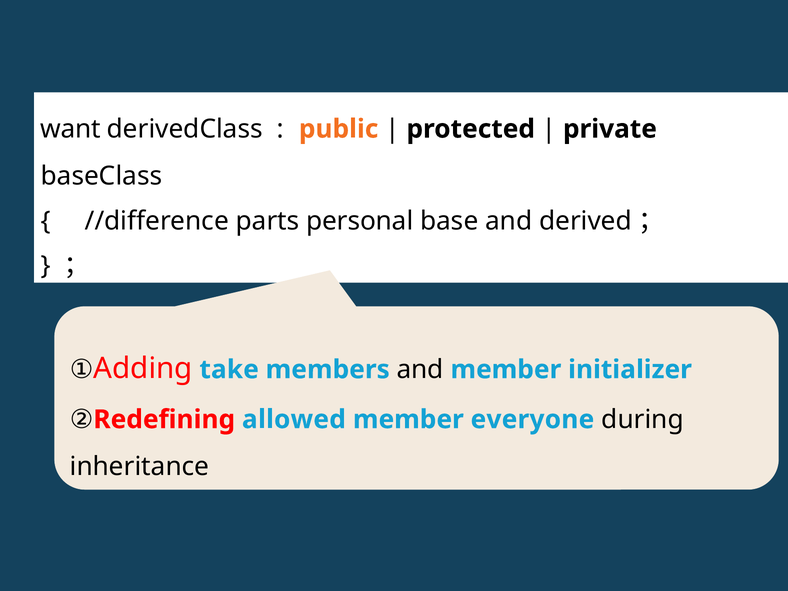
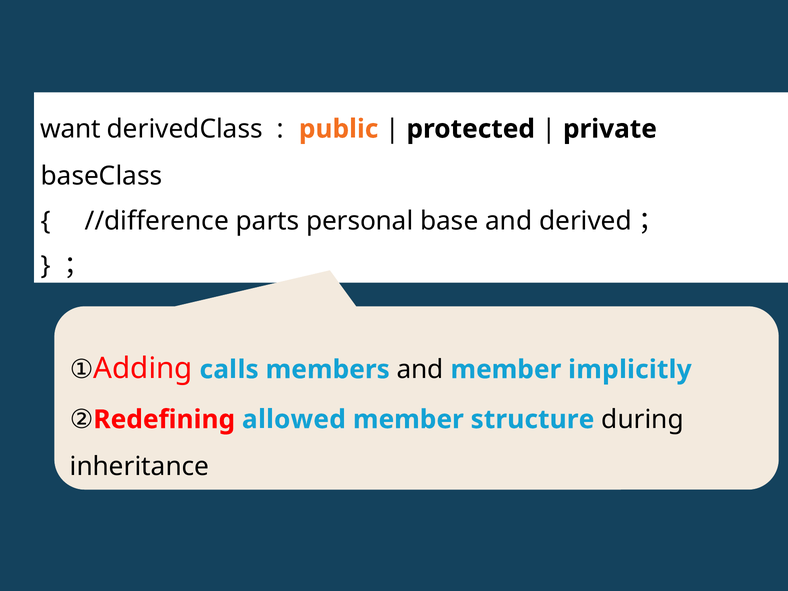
take: take -> calls
initializer: initializer -> implicitly
everyone: everyone -> structure
